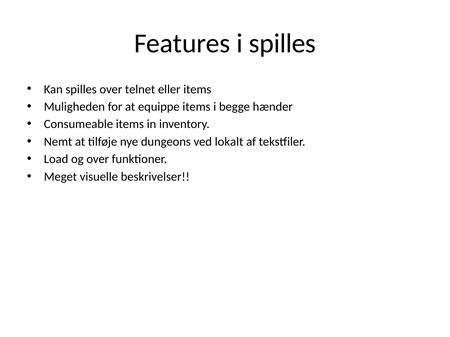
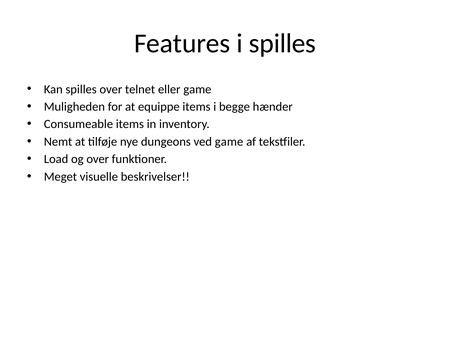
eller items: items -> game
ved lokalt: lokalt -> game
